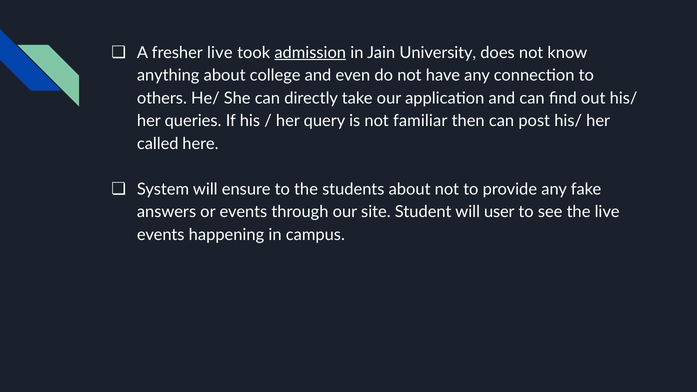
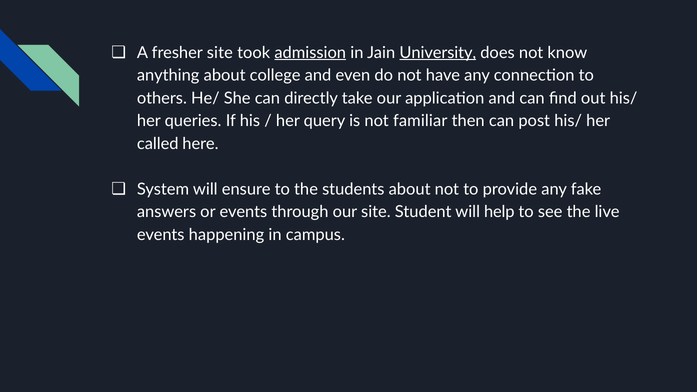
fresher live: live -> site
University underline: none -> present
user: user -> help
